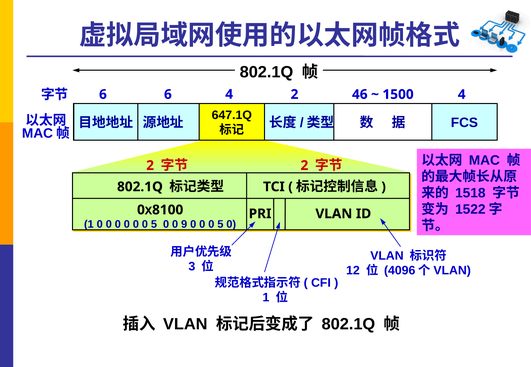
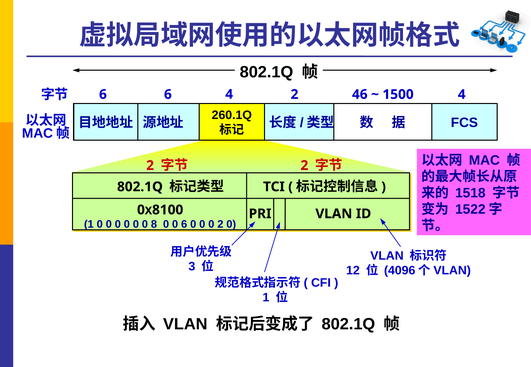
647.1Q: 647.1Q -> 260.1Q
5 at (154, 225): 5 -> 8
0 9: 9 -> 6
5 at (220, 225): 5 -> 2
